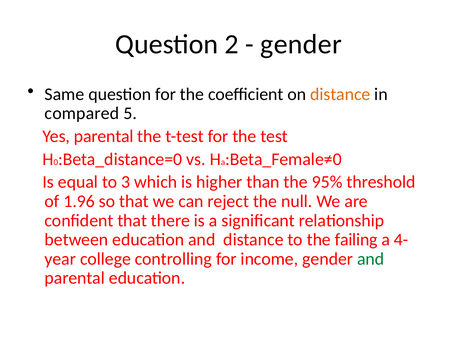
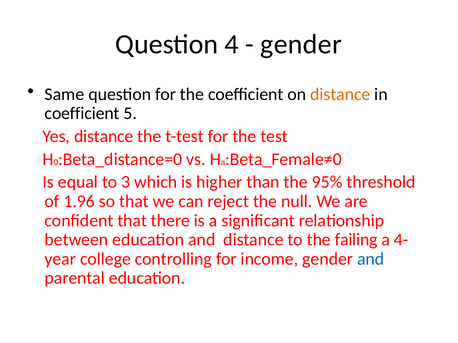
2: 2 -> 4
compared at (82, 114): compared -> coefficient
Yes parental: parental -> distance
and at (371, 259) colour: green -> blue
